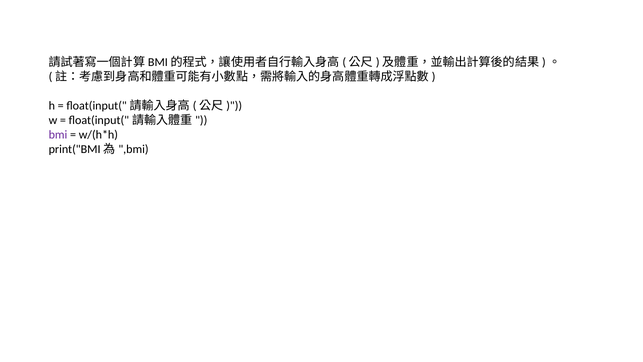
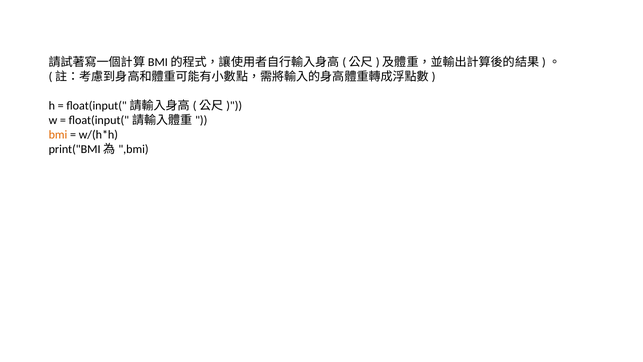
bmi colour: purple -> orange
